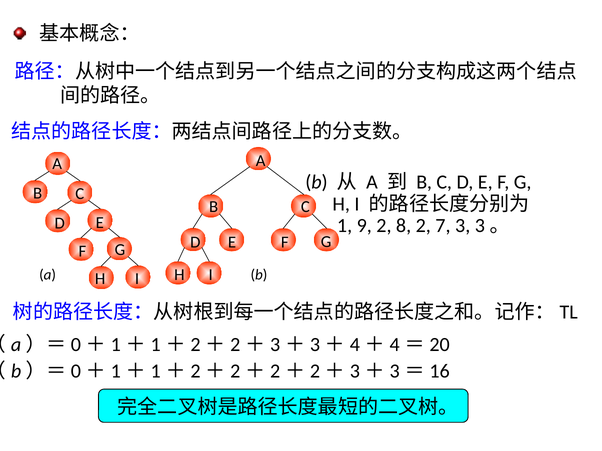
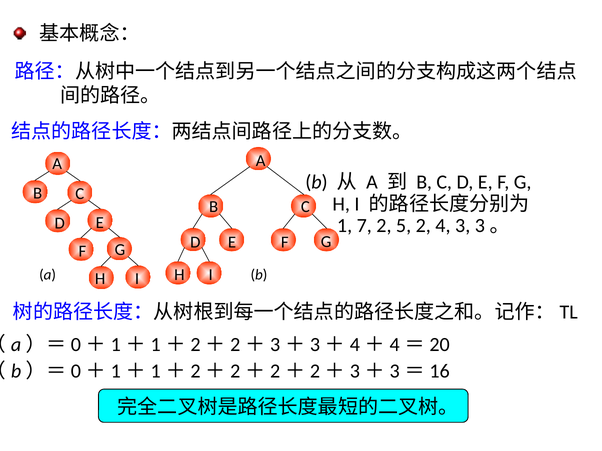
9: 9 -> 7
8: 8 -> 5
2 7: 7 -> 4
